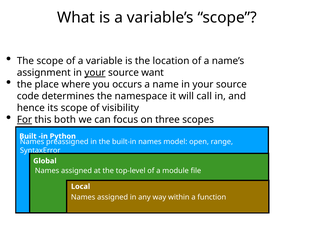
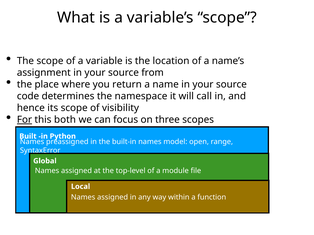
your at (95, 73) underline: present -> none
want: want -> from
occurs: occurs -> return
